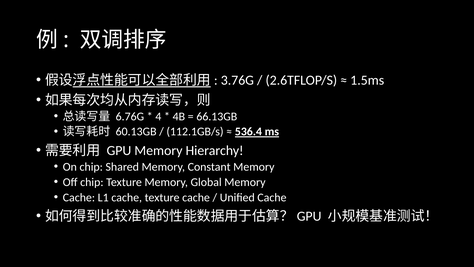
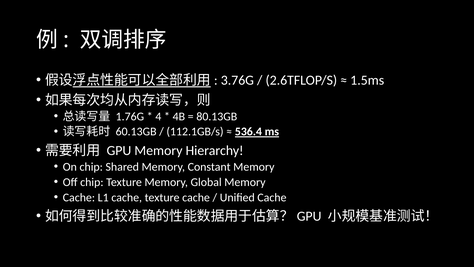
6.76G: 6.76G -> 1.76G
66.13GB: 66.13GB -> 80.13GB
